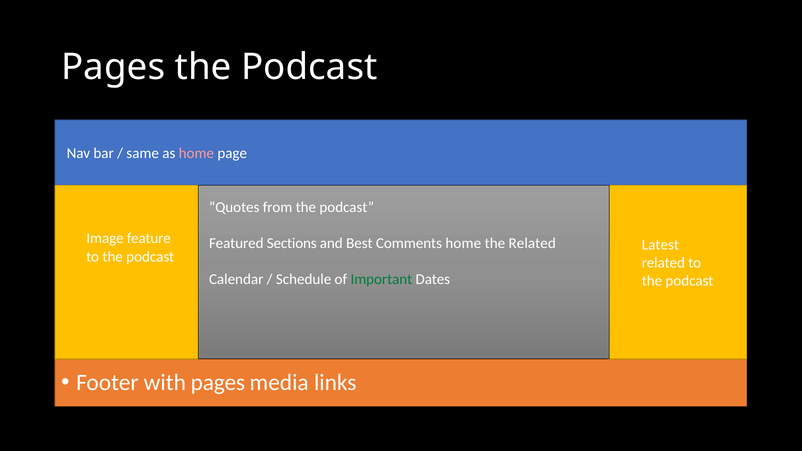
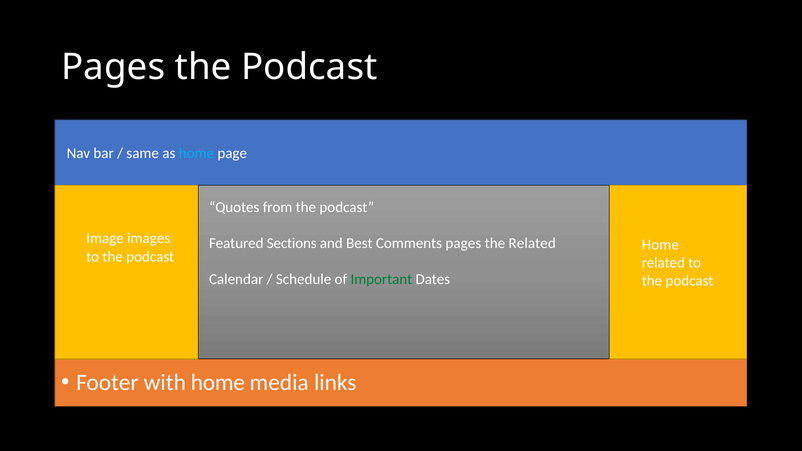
home at (196, 154) colour: pink -> light blue
feature: feature -> images
Comments home: home -> pages
Latest at (660, 245): Latest -> Home
with pages: pages -> home
